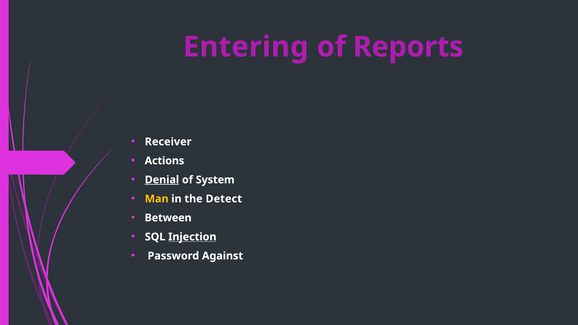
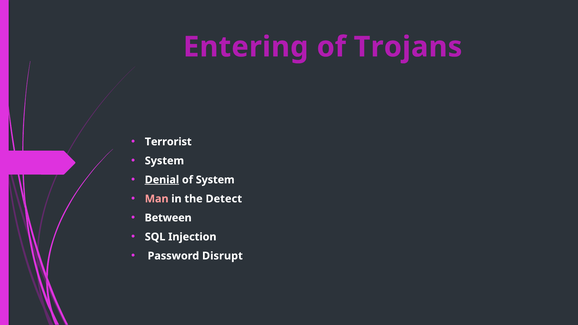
Reports: Reports -> Trojans
Receiver: Receiver -> Terrorist
Actions at (164, 161): Actions -> System
Man colour: yellow -> pink
Injection underline: present -> none
Against: Against -> Disrupt
